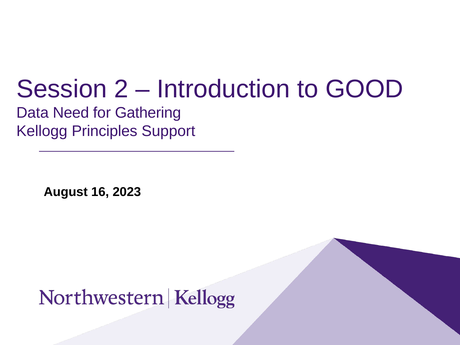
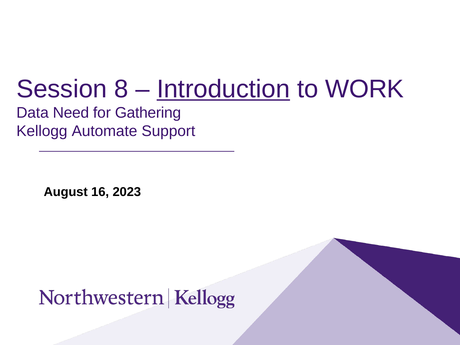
2: 2 -> 8
Introduction underline: none -> present
GOOD: GOOD -> WORK
Principles: Principles -> Automate
